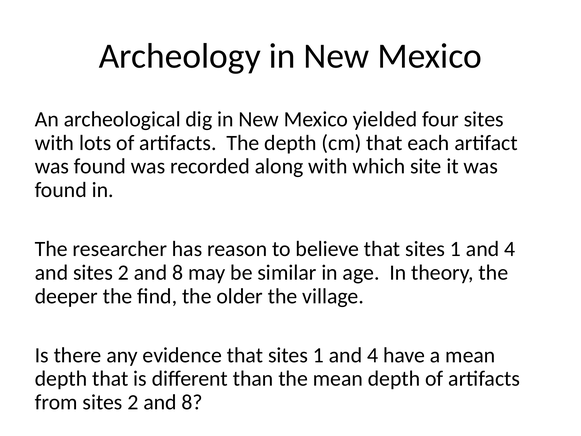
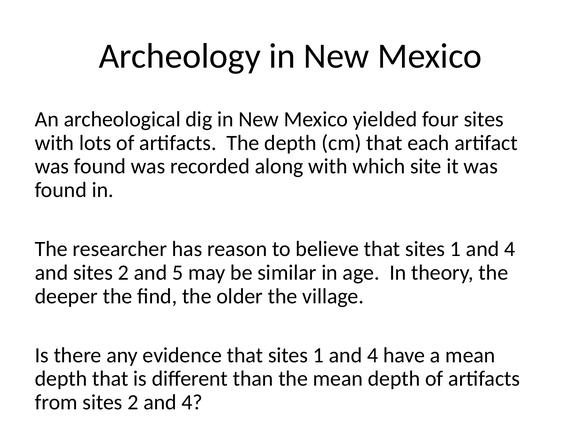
8 at (178, 272): 8 -> 5
8 at (192, 402): 8 -> 4
